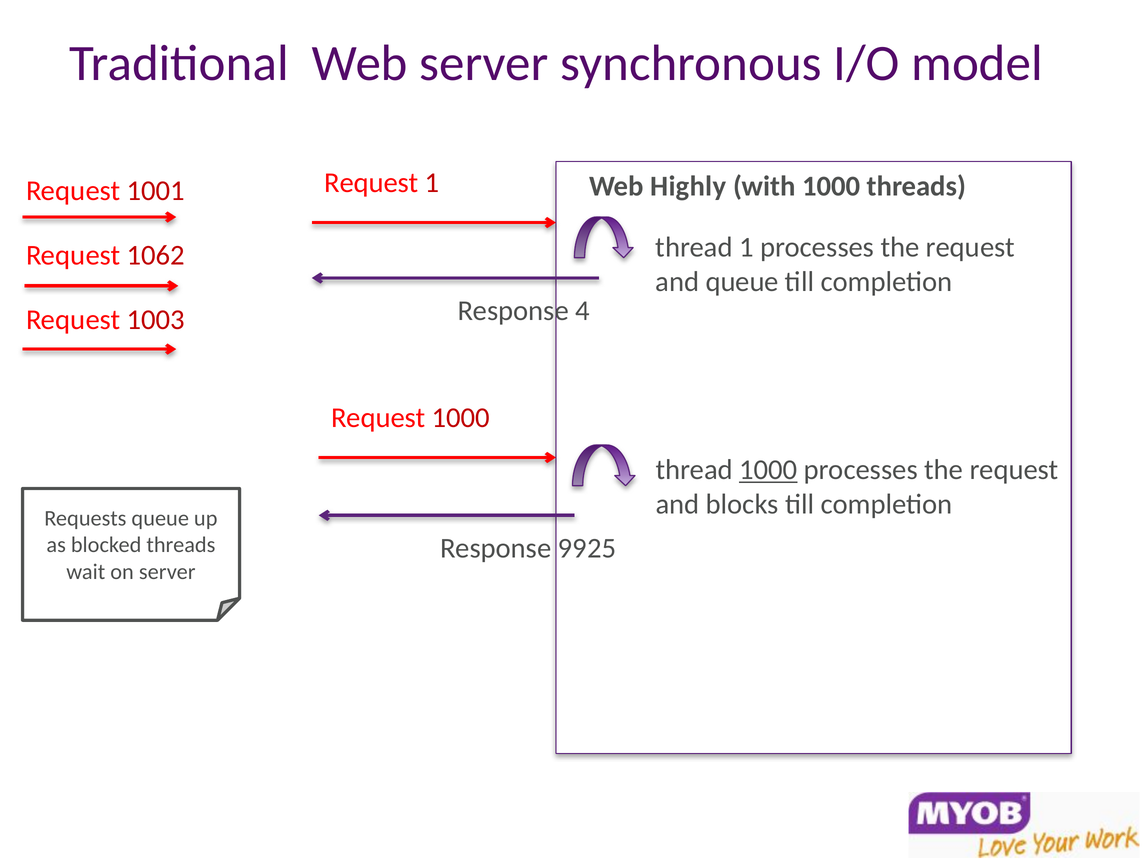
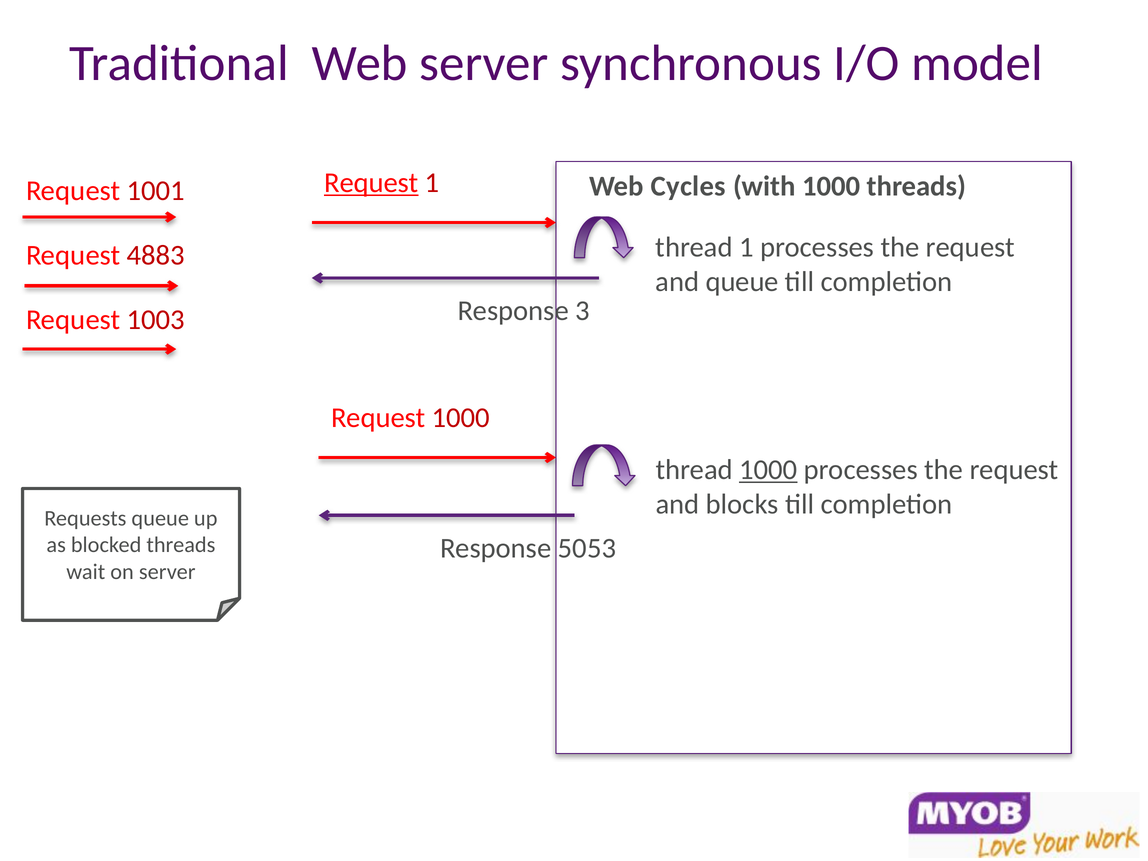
Request at (371, 183) underline: none -> present
Highly: Highly -> Cycles
1062: 1062 -> 4883
4: 4 -> 3
9925: 9925 -> 5053
